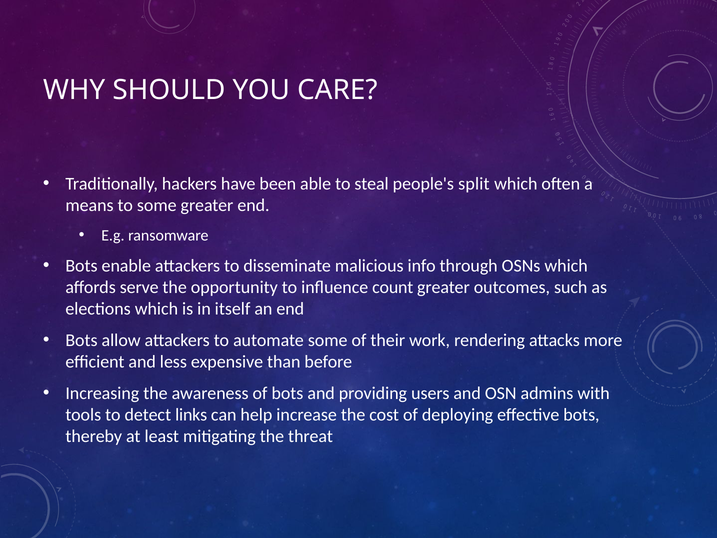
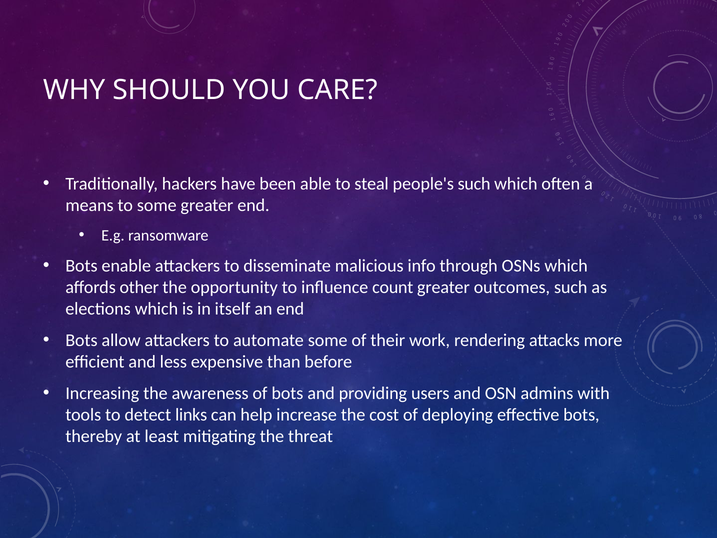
people's split: split -> such
serve: serve -> other
